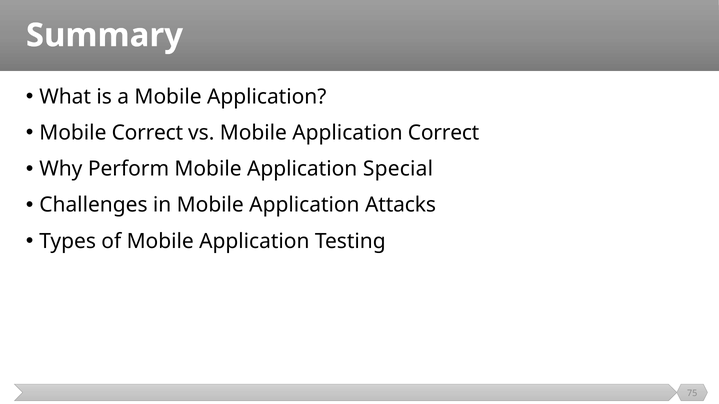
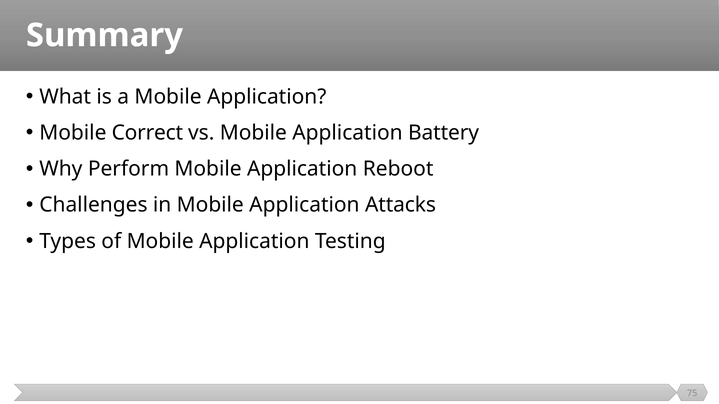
Application Correct: Correct -> Battery
Special: Special -> Reboot
